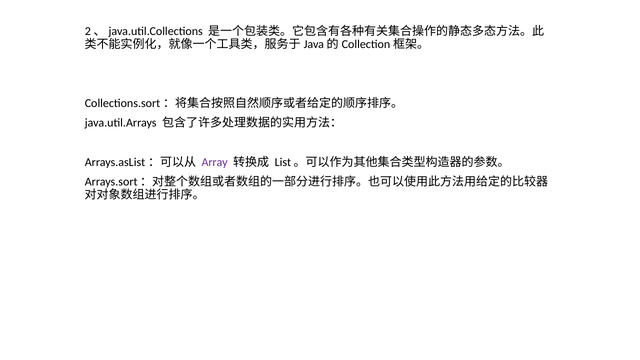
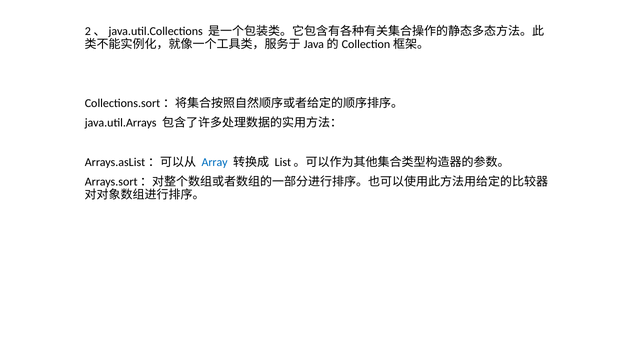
Array colour: purple -> blue
